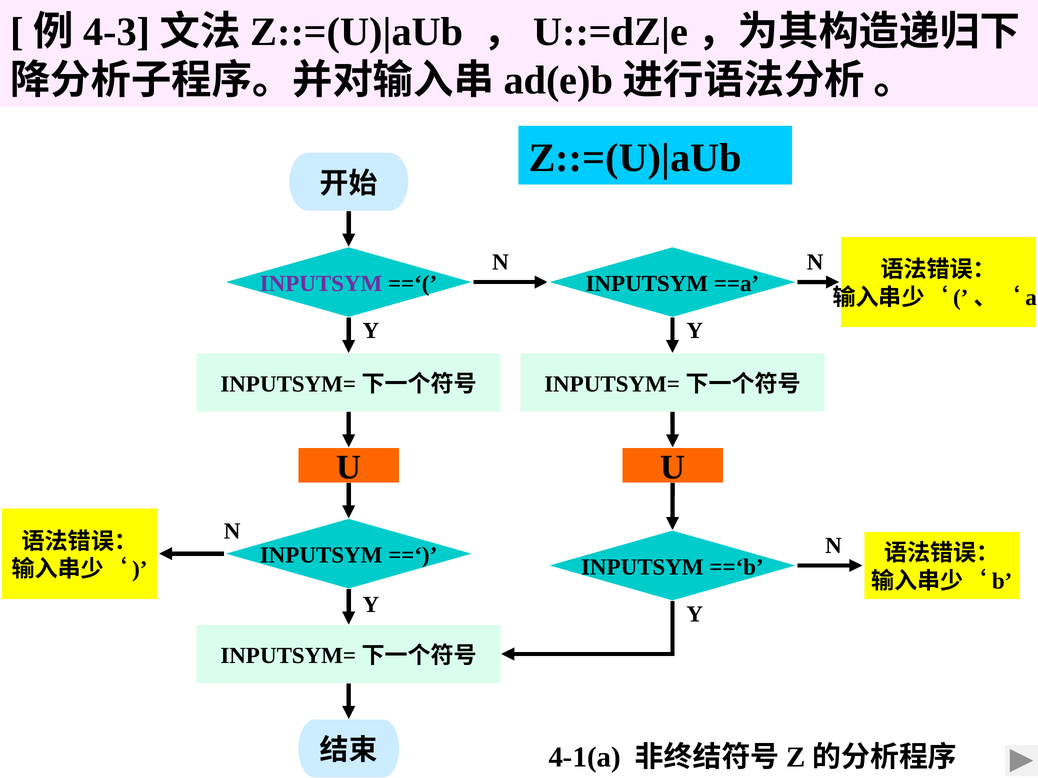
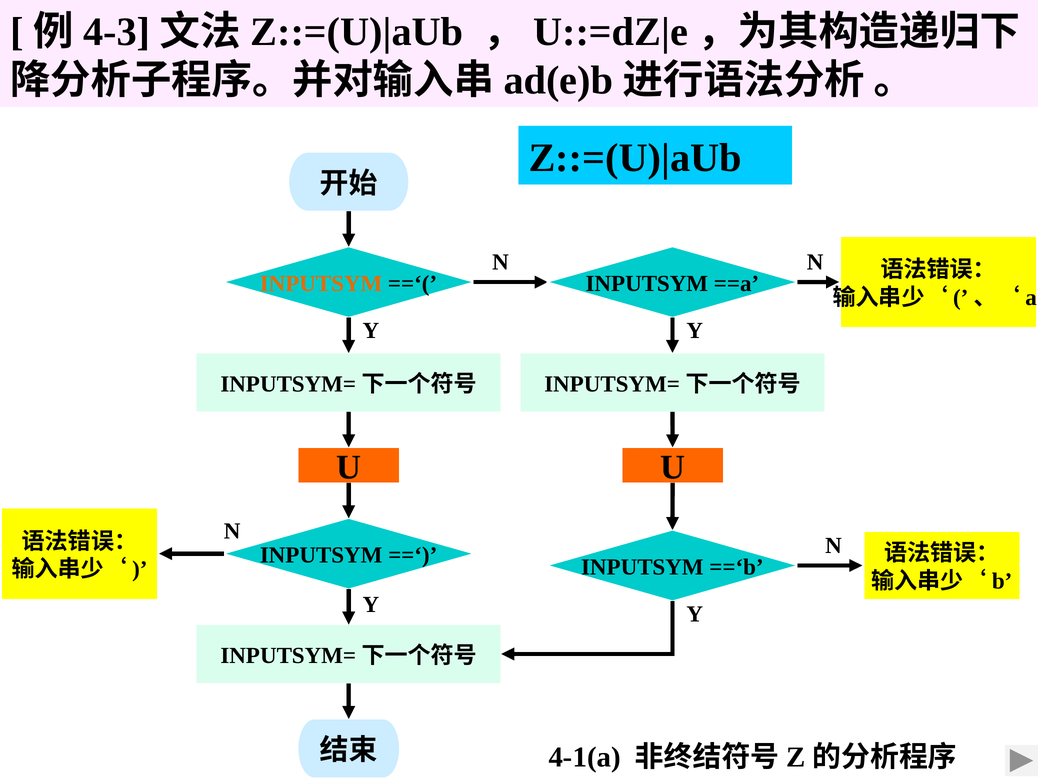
INPUTSYM at (321, 284) colour: purple -> orange
